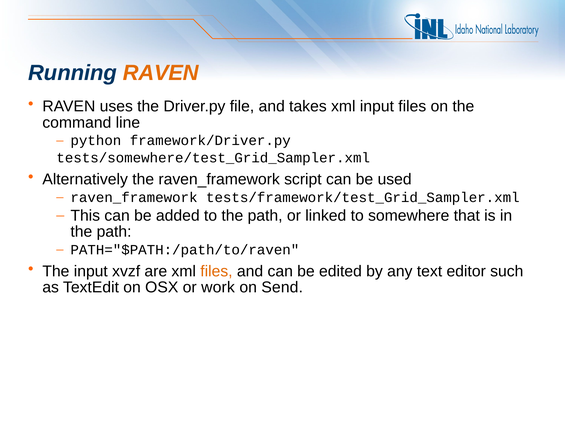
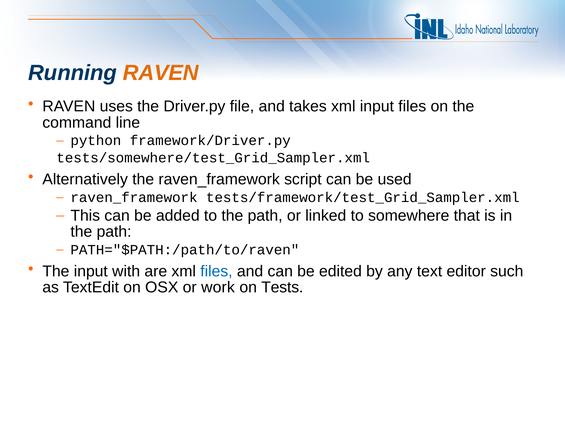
xvzf: xvzf -> with
files at (216, 271) colour: orange -> blue
Send: Send -> Tests
